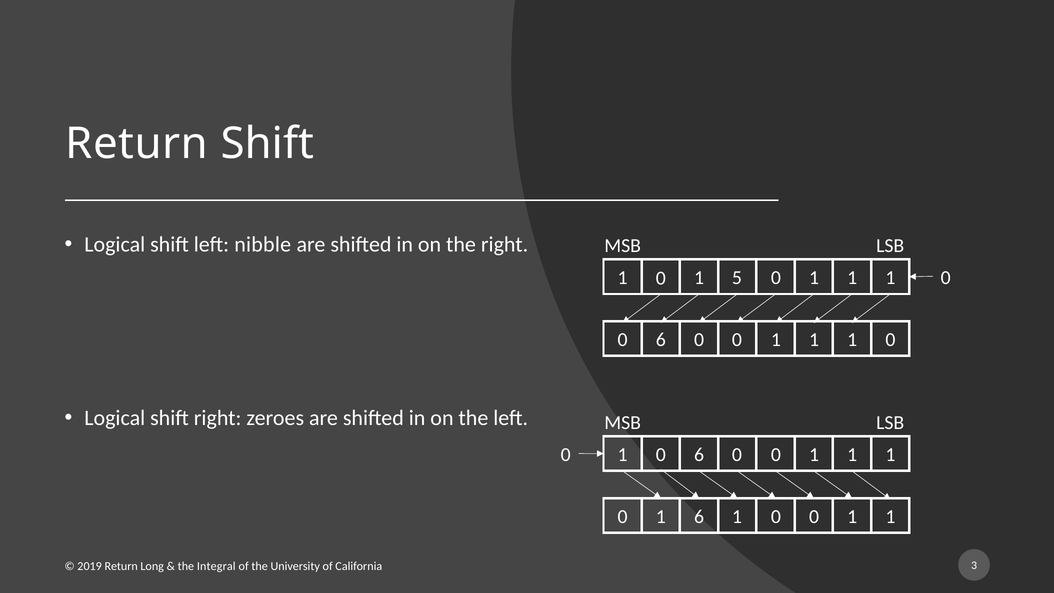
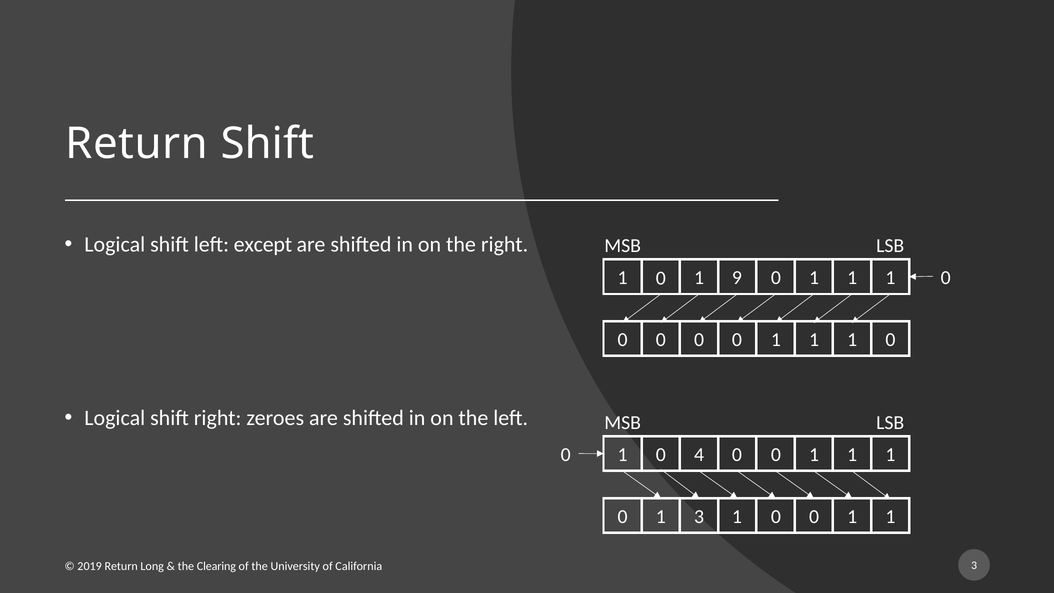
nibble: nibble -> except
5: 5 -> 9
6 at (661, 340): 6 -> 0
1 0 6: 6 -> 4
1 6: 6 -> 3
Integral: Integral -> Clearing
